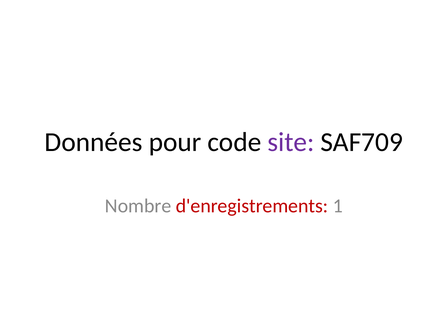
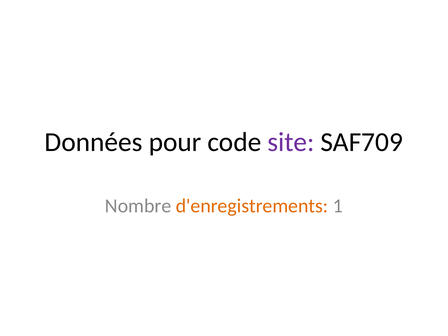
d'enregistrements colour: red -> orange
